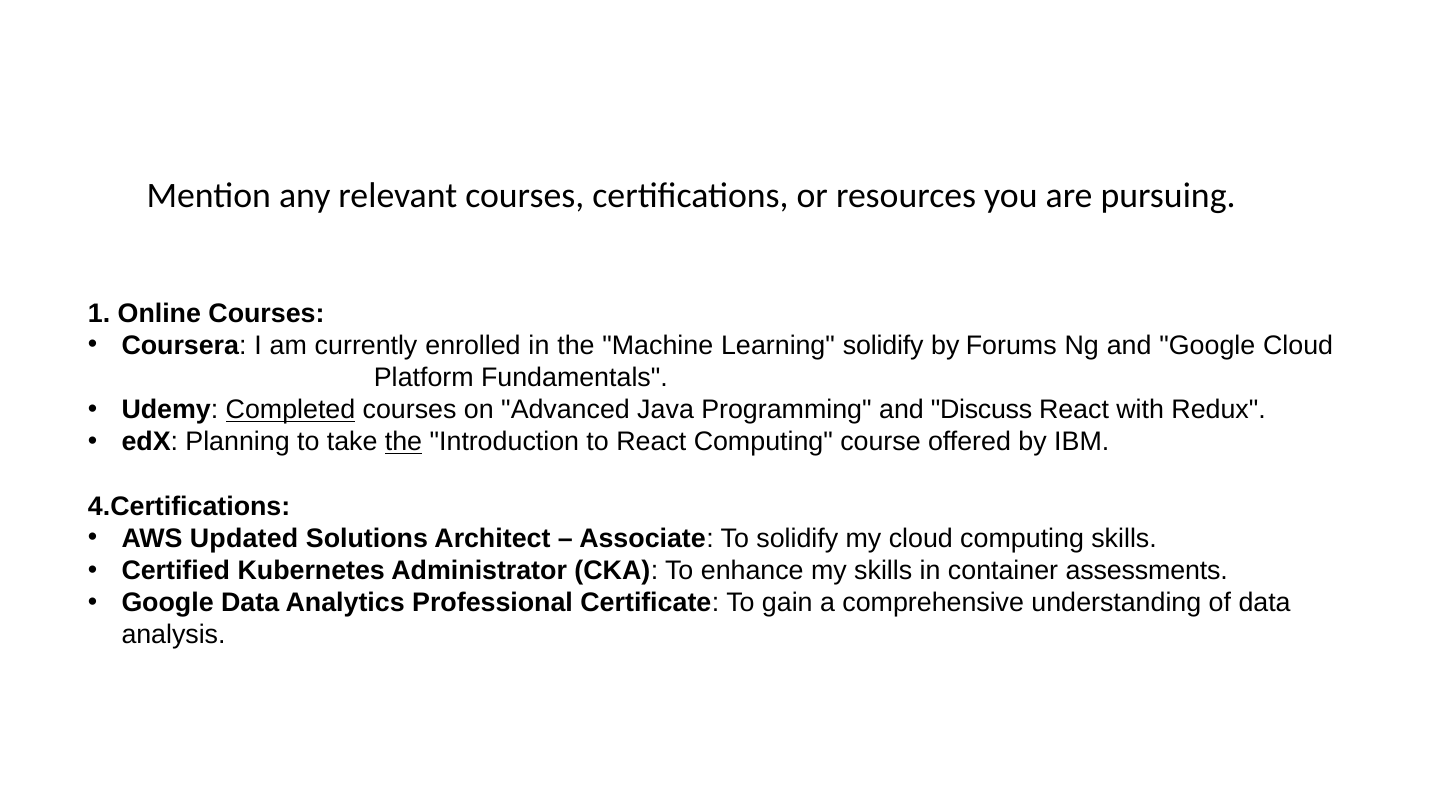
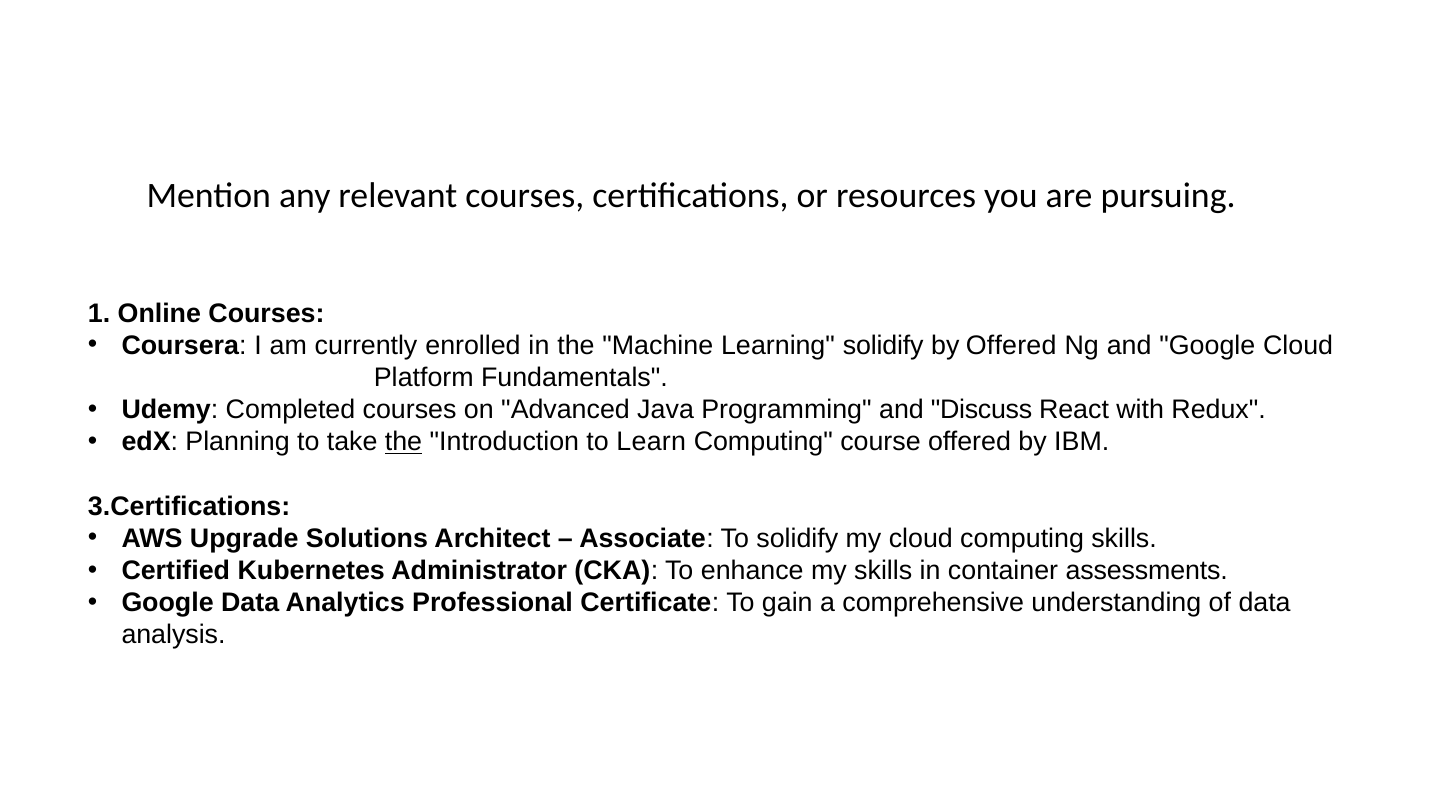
by Forums: Forums -> Offered
Completed underline: present -> none
to React: React -> Learn
4.Certifications: 4.Certifications -> 3.Certifications
Updated: Updated -> Upgrade
